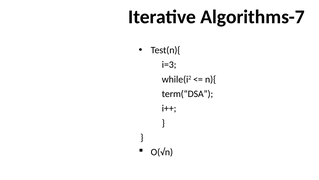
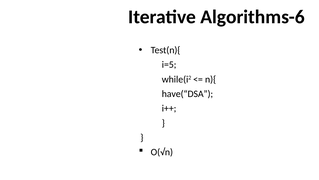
Algorithms-7: Algorithms-7 -> Algorithms-6
i=3: i=3 -> i=5
term(“DSA: term(“DSA -> have(“DSA
